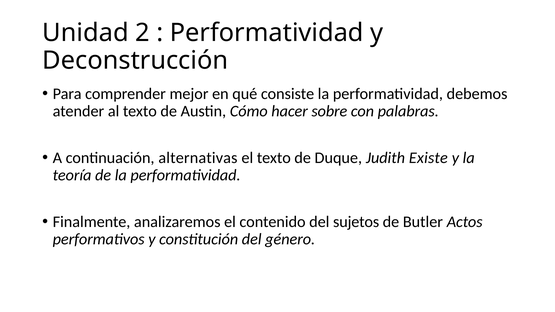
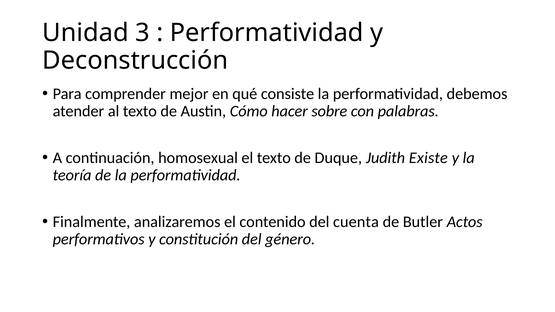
2: 2 -> 3
alternativas: alternativas -> homosexual
sujetos: sujetos -> cuenta
